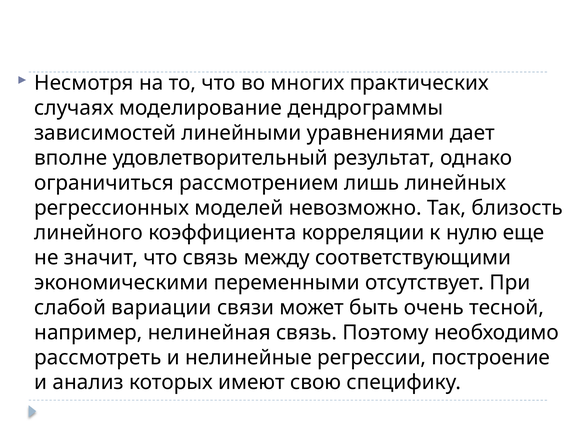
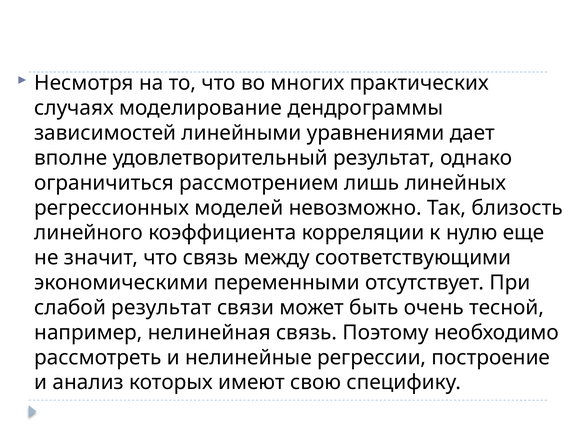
слабой вариации: вариации -> результат
